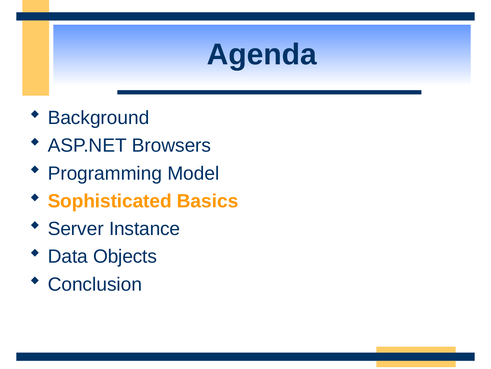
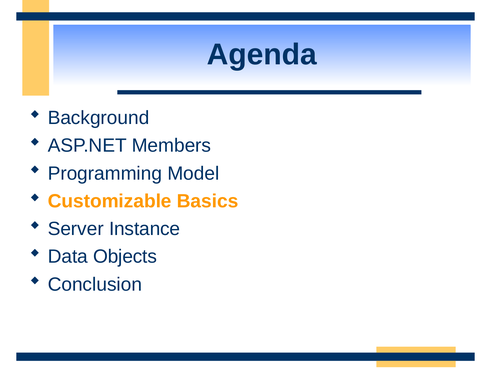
Browsers: Browsers -> Members
Sophisticated: Sophisticated -> Customizable
